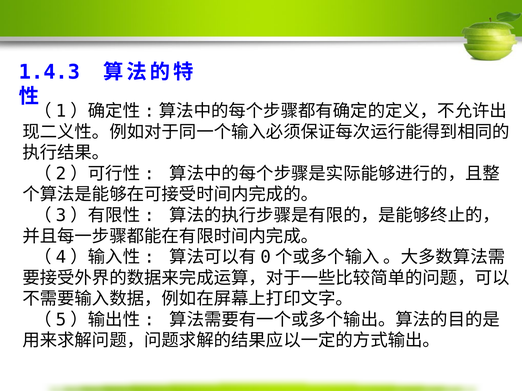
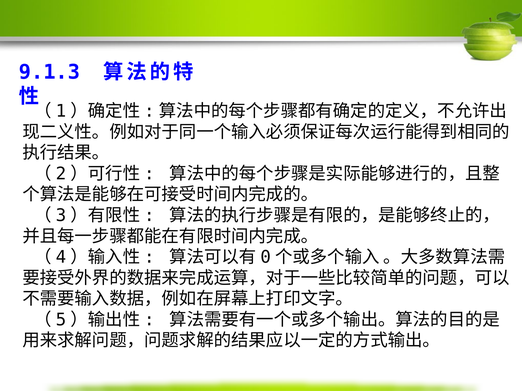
1.4.3: 1.4.3 -> 9.1.3
